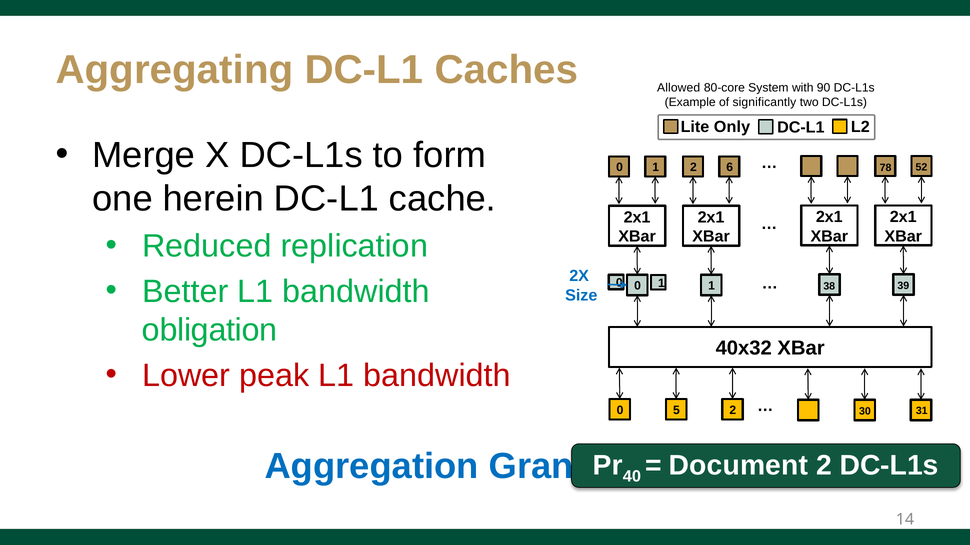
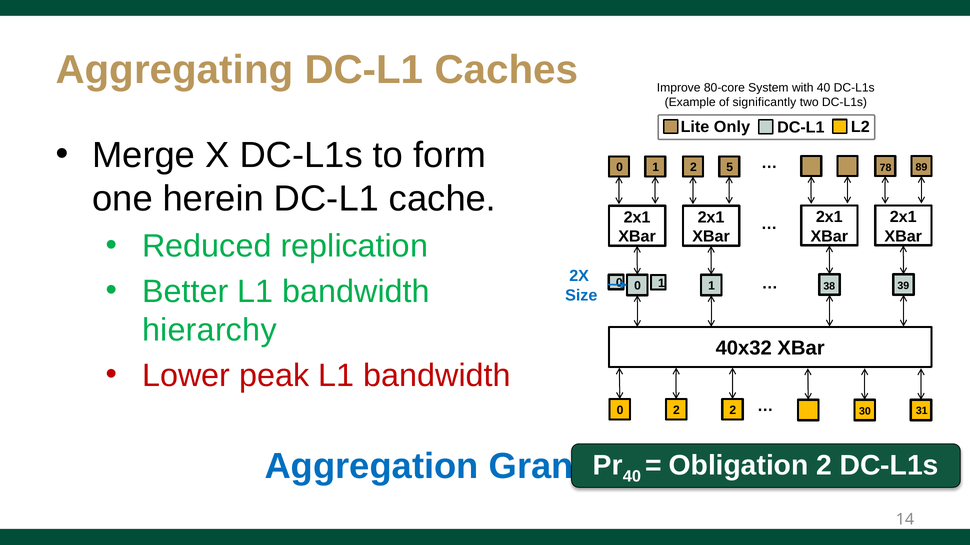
Allowed: Allowed -> Improve
with 90: 90 -> 40
6: 6 -> 5
52: 52 -> 89
obligation: obligation -> hierarchy
0 5: 5 -> 2
Document: Document -> Obligation
